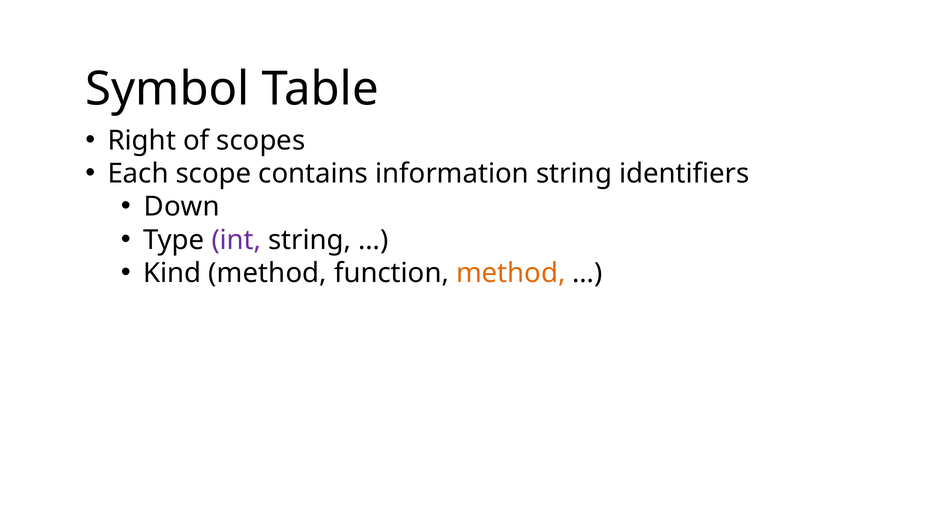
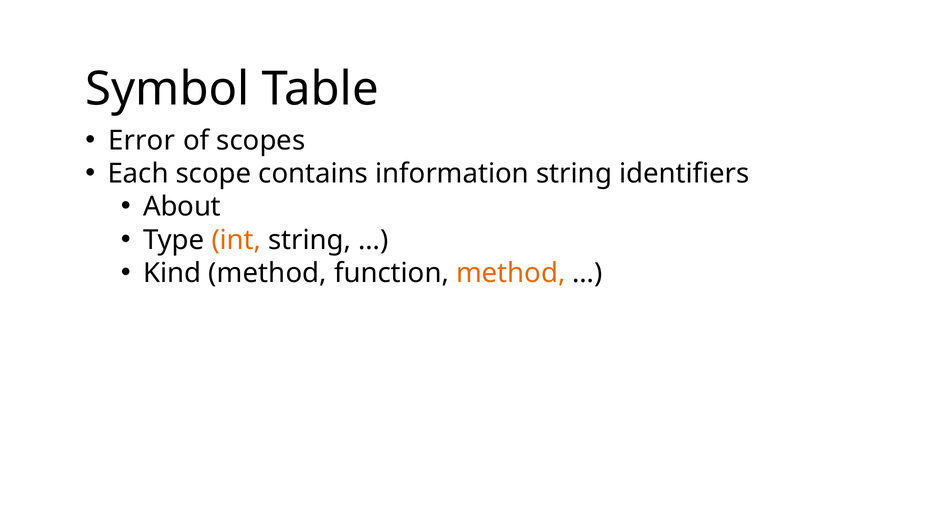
Right: Right -> Error
Down: Down -> About
int colour: purple -> orange
